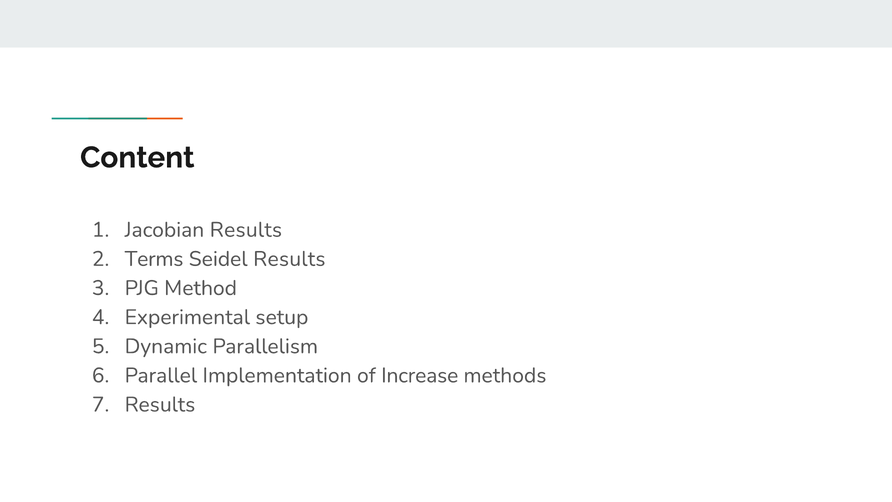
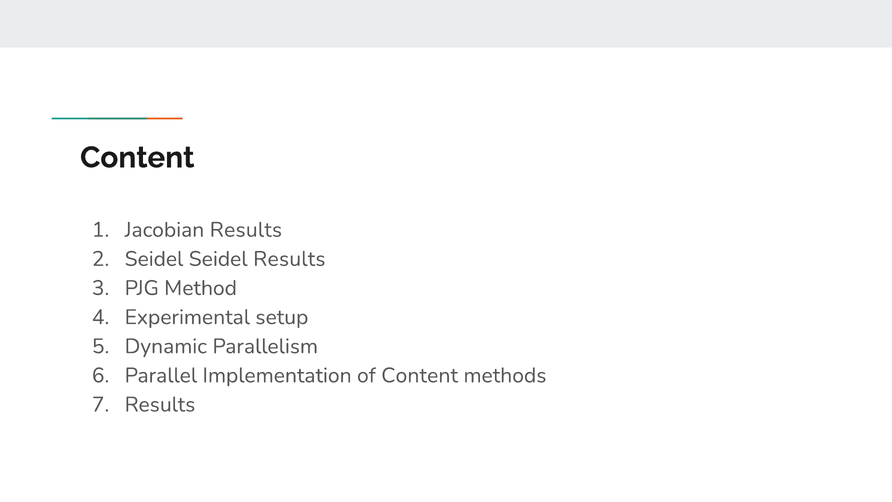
Terms at (154, 259): Terms -> Seidel
of Increase: Increase -> Content
